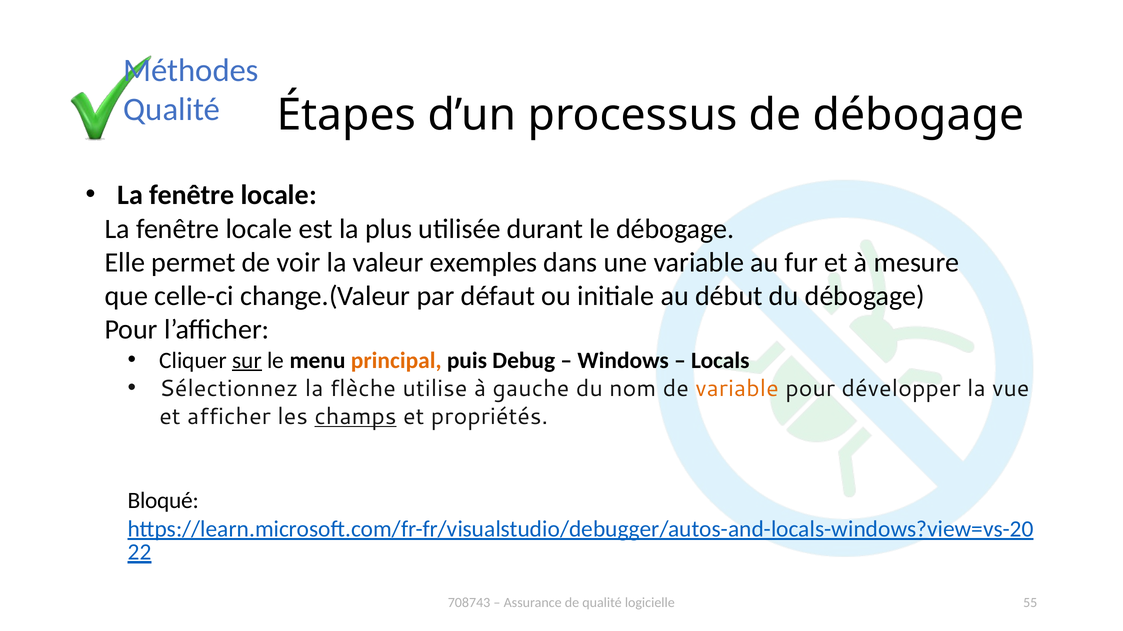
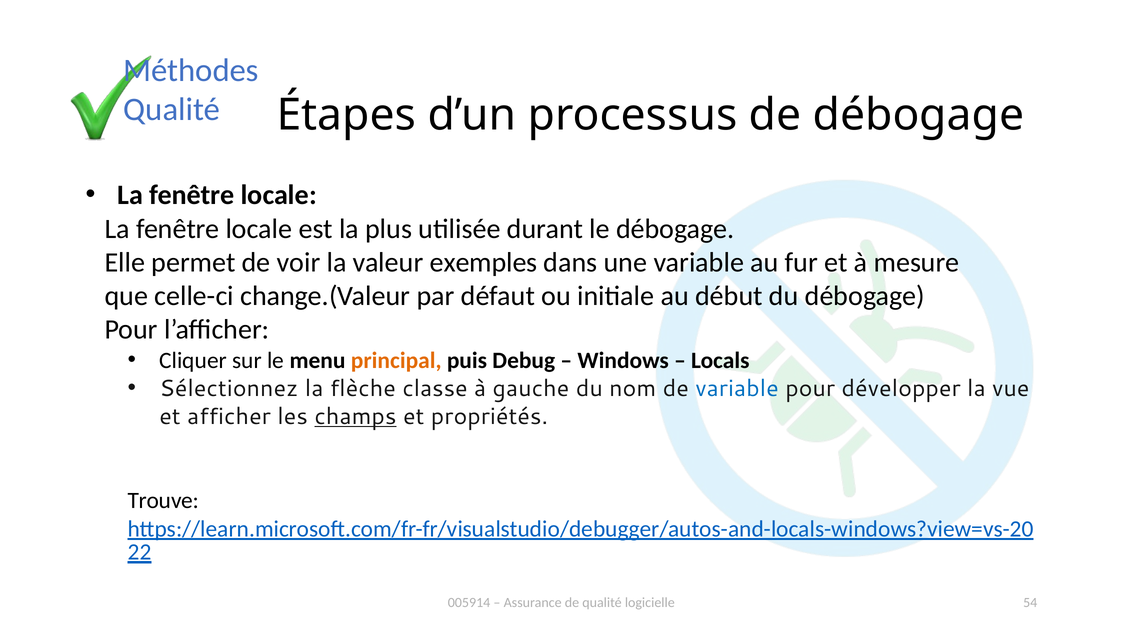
sur underline: present -> none
utilise: utilise -> classe
variable at (737, 389) colour: orange -> blue
Bloqué: Bloqué -> Trouve
708743: 708743 -> 005914
55: 55 -> 54
